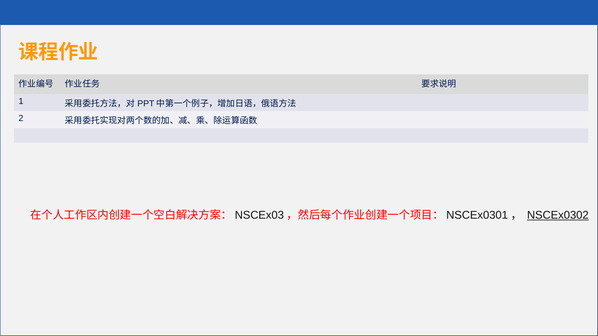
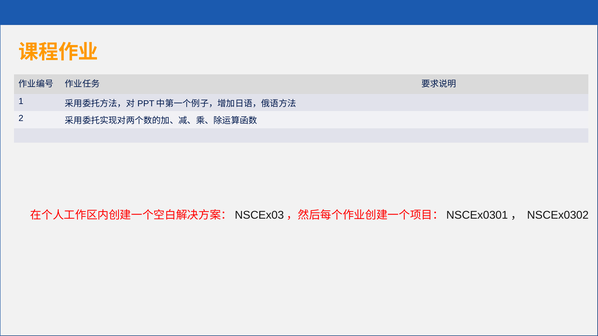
NSCEx0302 underline: present -> none
